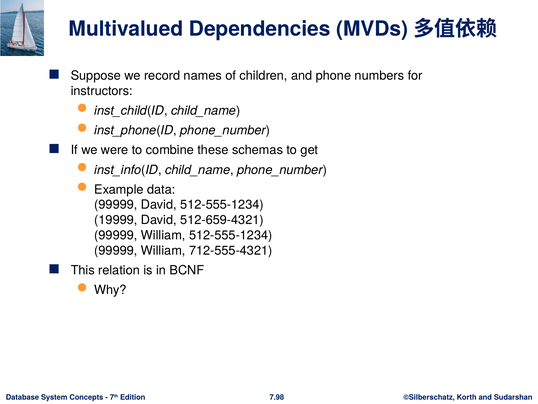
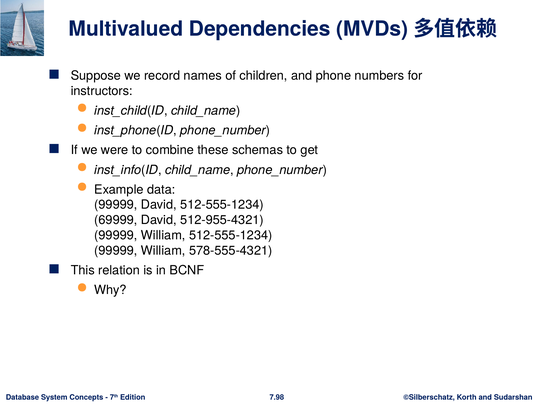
19999: 19999 -> 69999
512-659-4321: 512-659-4321 -> 512-955-4321
712-555-4321: 712-555-4321 -> 578-555-4321
